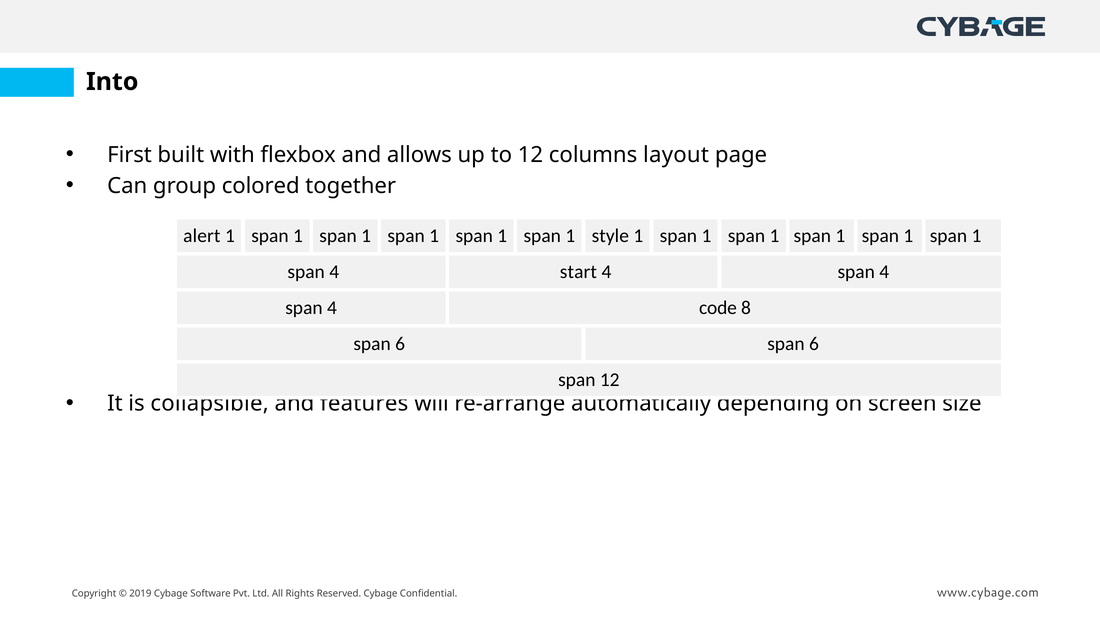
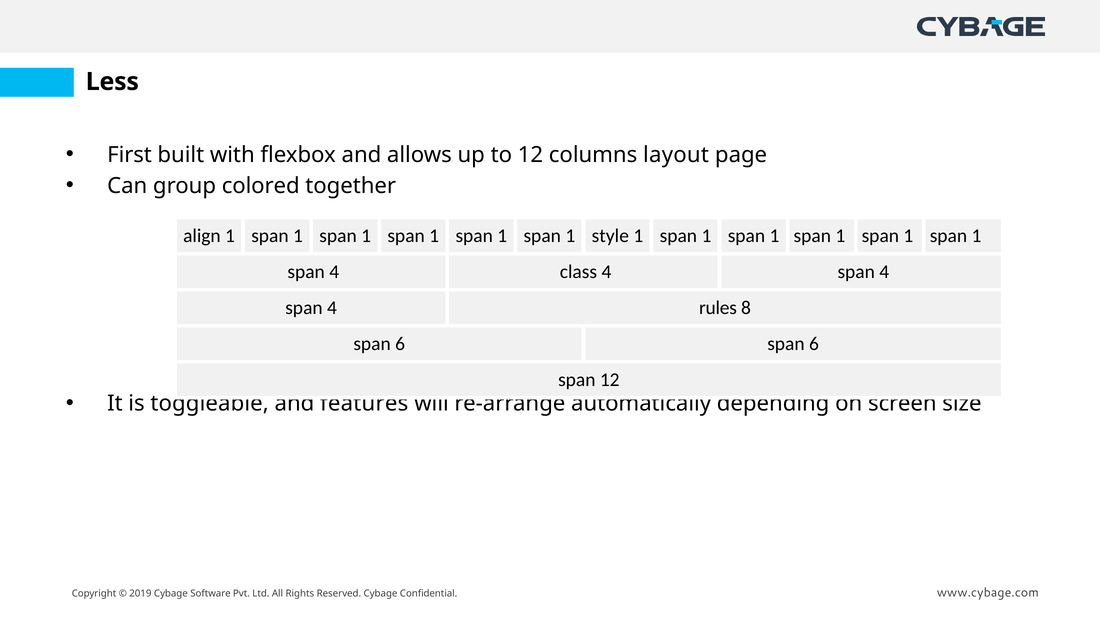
Into: Into -> Less
alert: alert -> align
start: start -> class
code: code -> rules
collapsible: collapsible -> toggleable
